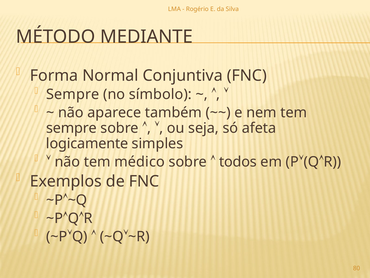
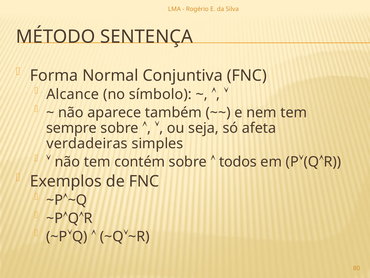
MEDIANTE: MEDIANTE -> SENTENÇA
Sempre at (73, 94): Sempre -> Alcance
logicamente: logicamente -> verdadeiras
médico: médico -> contém
